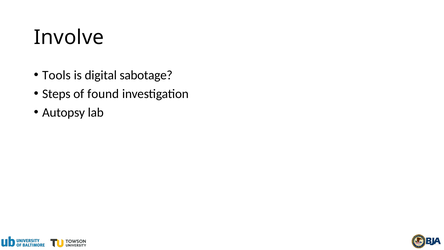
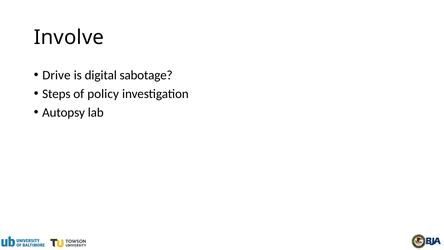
Tools: Tools -> Drive
found: found -> policy
